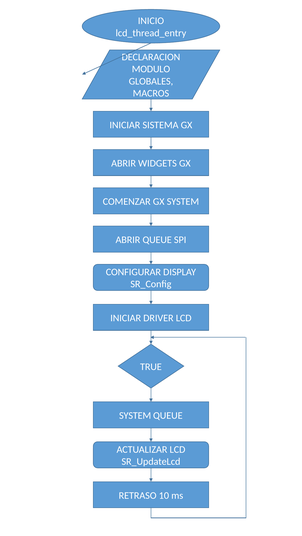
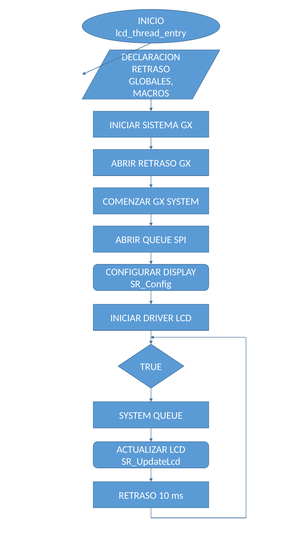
MODULO at (151, 69): MODULO -> RETRASO
ABRIR WIDGETS: WIDGETS -> RETRASO
